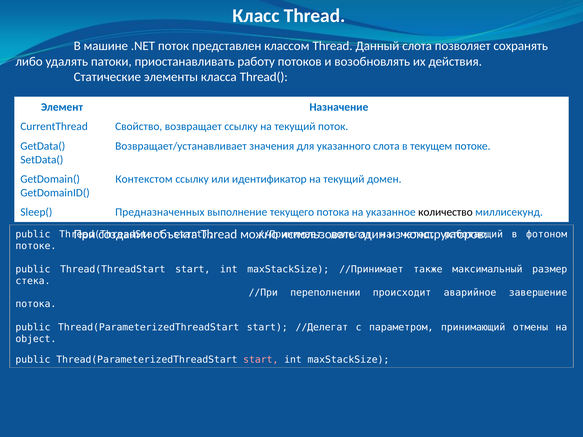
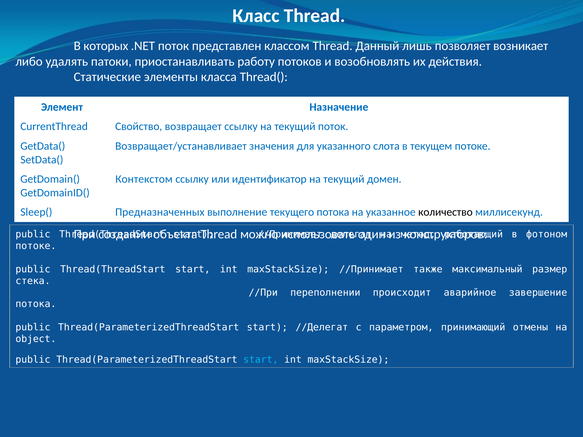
машине: машине -> которых
Данный слота: слота -> лишь
сохранять: сохранять -> возникает
start at (261, 360) colour: pink -> light blue
